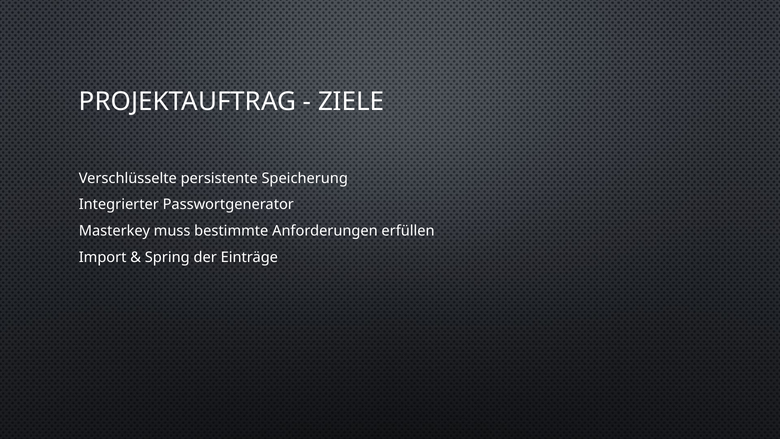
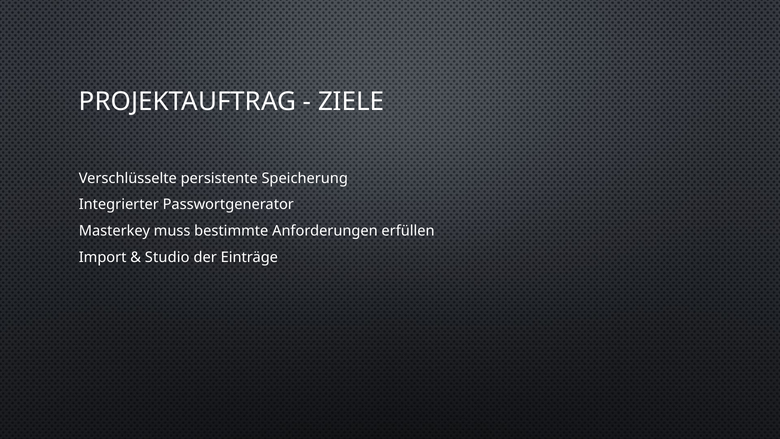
Spring: Spring -> Studio
